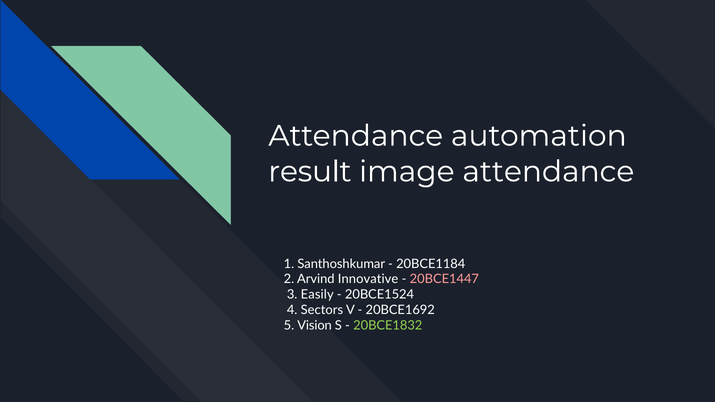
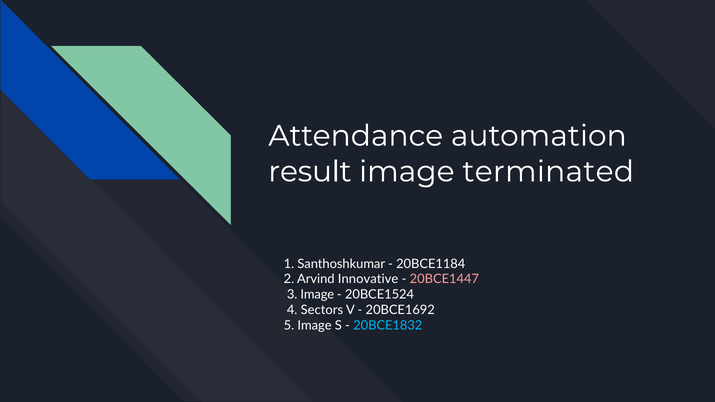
image attendance: attendance -> terminated
3 Easily: Easily -> Image
5 Vision: Vision -> Image
20BCE1832 colour: light green -> light blue
